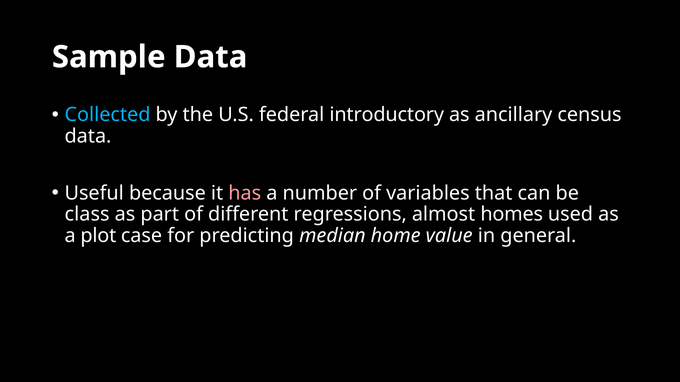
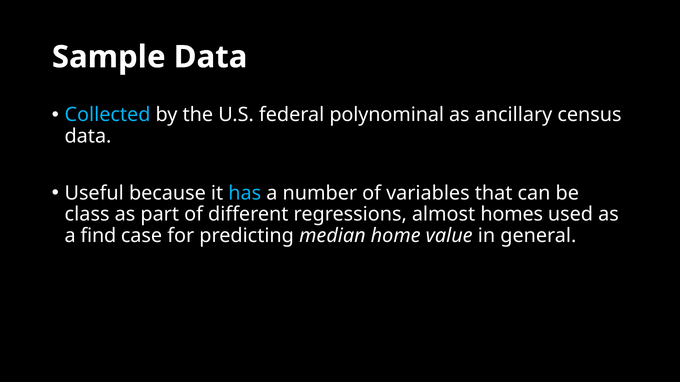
introductory: introductory -> polynominal
has colour: pink -> light blue
plot: plot -> find
